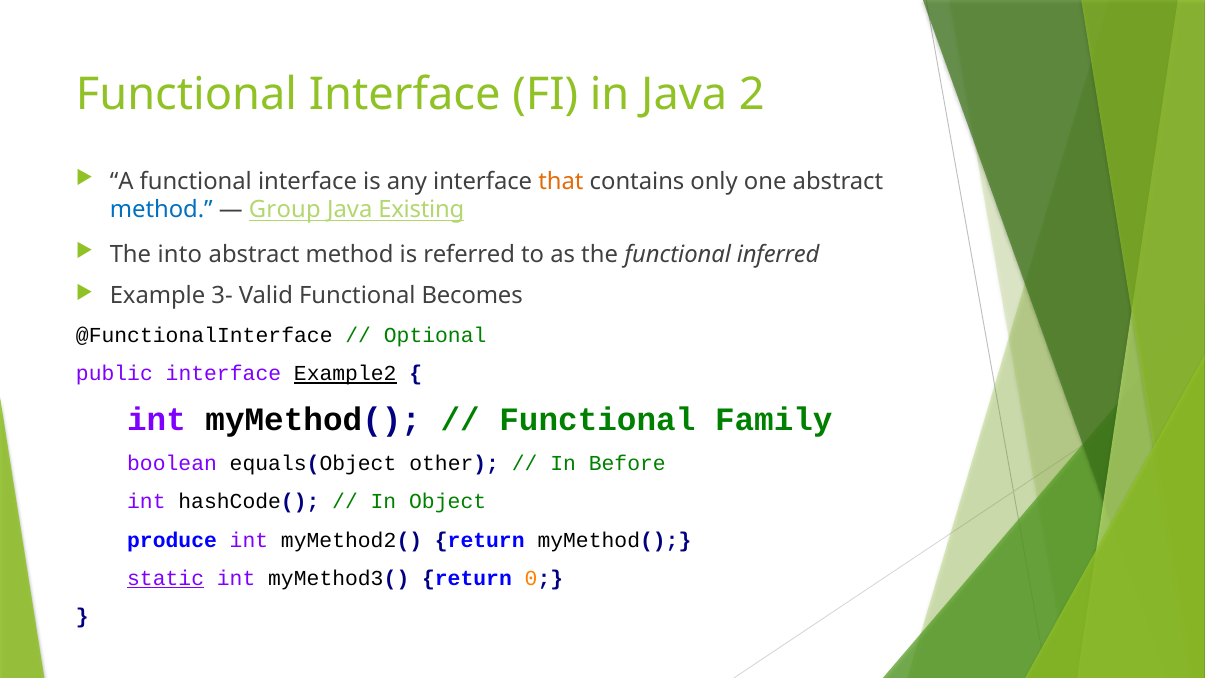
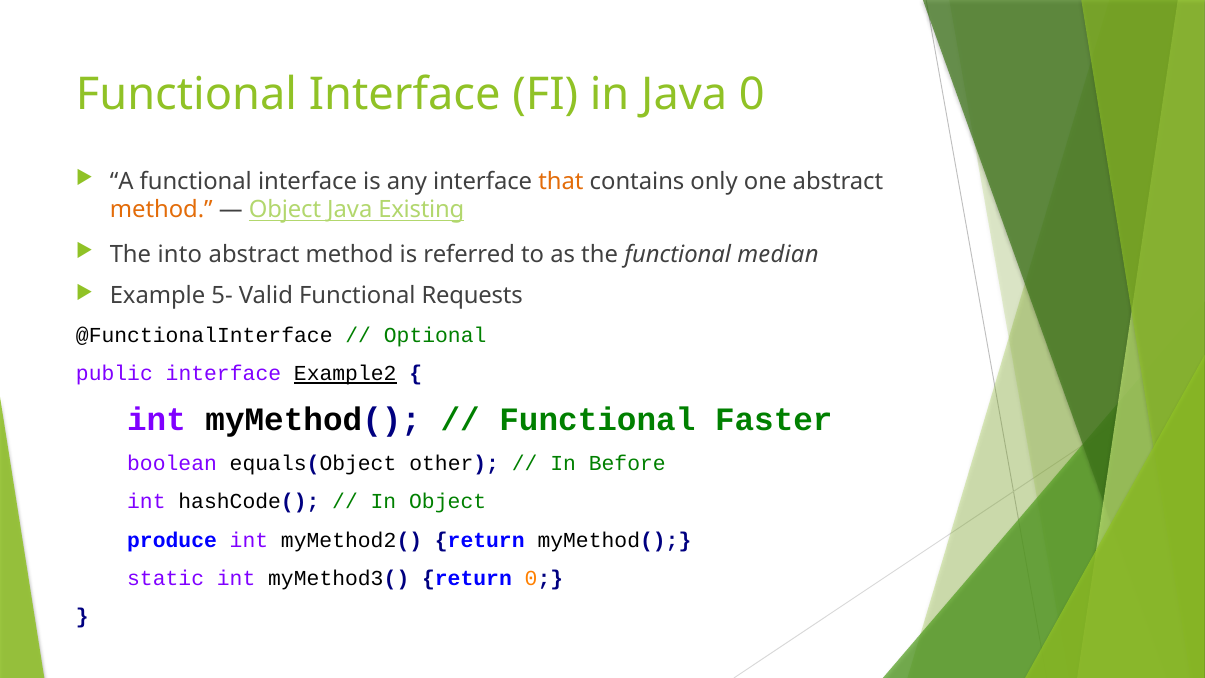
Java 2: 2 -> 0
method at (161, 210) colour: blue -> orange
Group at (285, 210): Group -> Object
inferred: inferred -> median
3-: 3- -> 5-
Becomes: Becomes -> Requests
Family: Family -> Faster
static underline: present -> none
